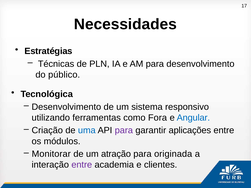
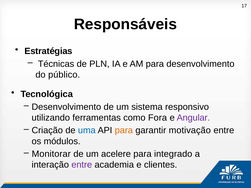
Necessidades: Necessidades -> Responsáveis
Angular colour: blue -> purple
para at (124, 131) colour: purple -> orange
aplicações: aplicações -> motivação
atração: atração -> acelere
originada: originada -> integrado
